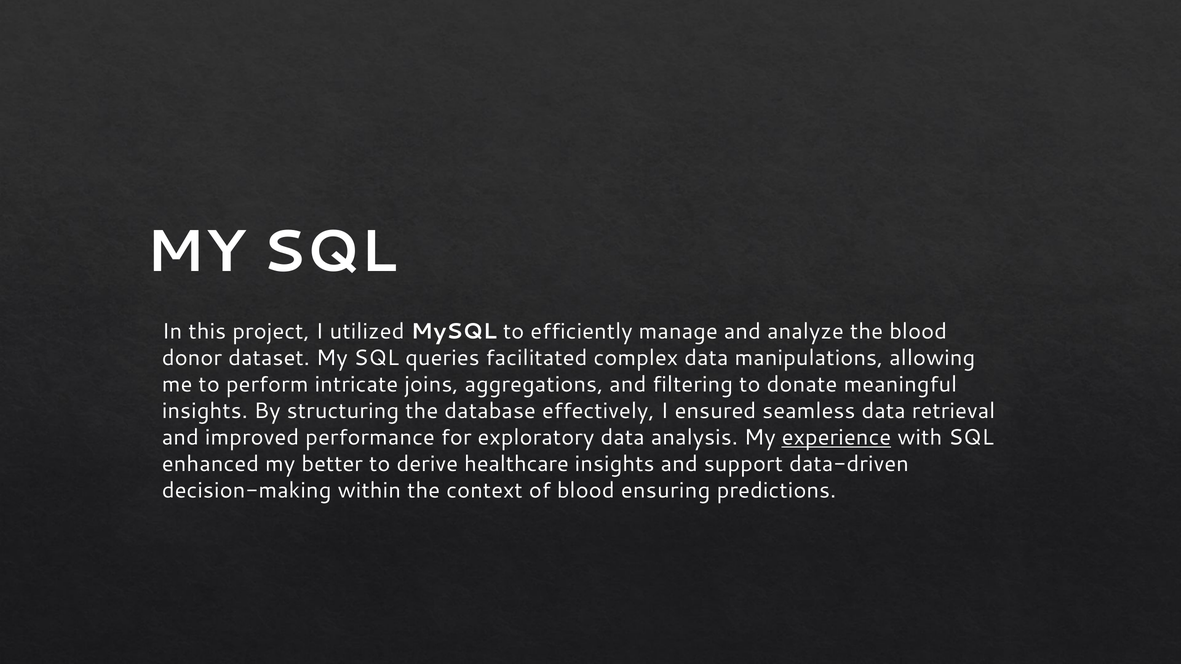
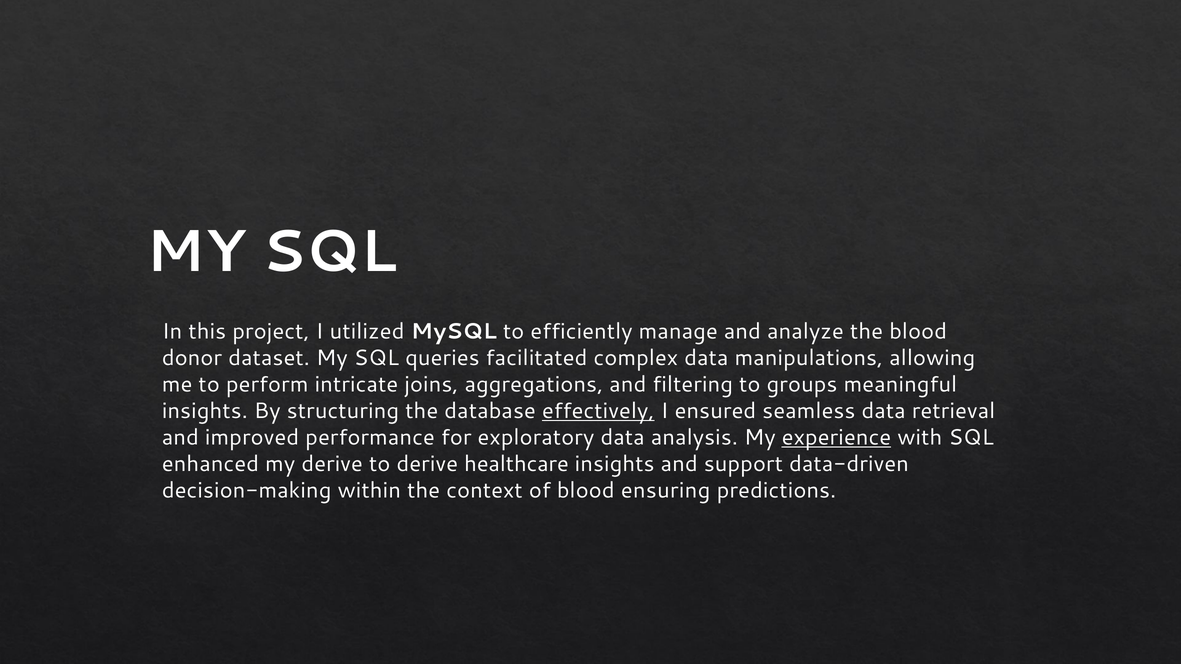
donate: donate -> groups
effectively underline: none -> present
my better: better -> derive
